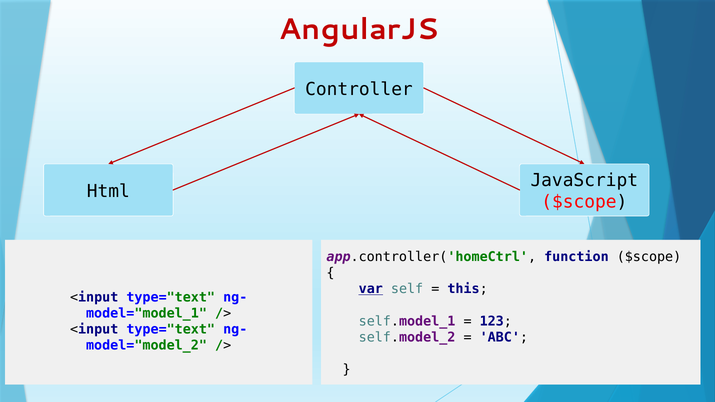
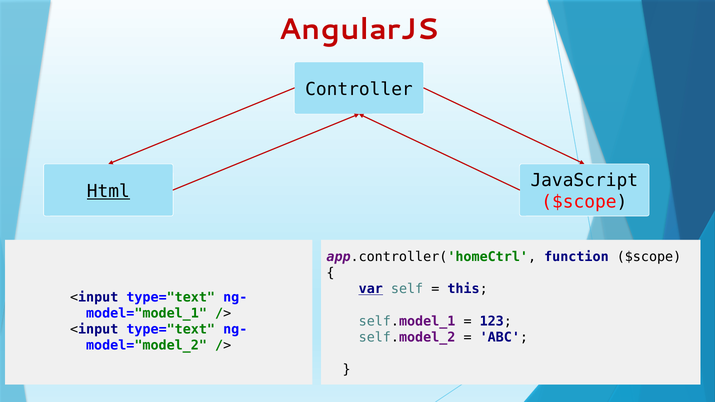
Html underline: none -> present
